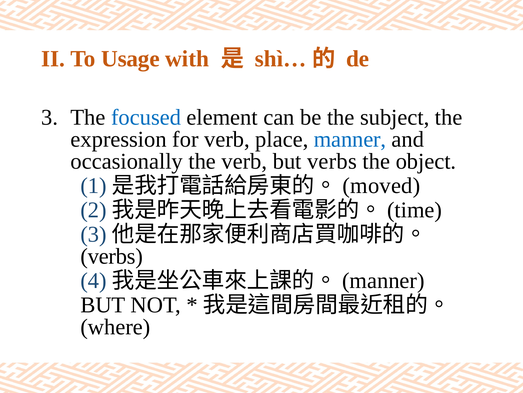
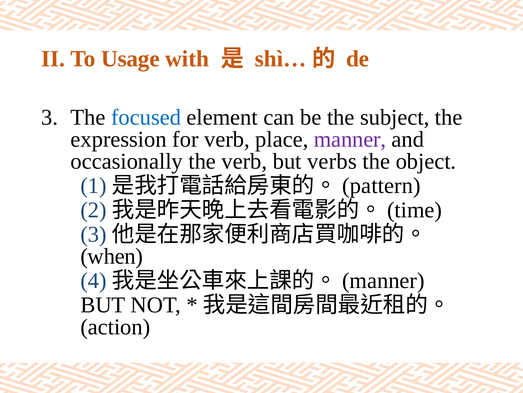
manner at (350, 139) colour: blue -> purple
moved: moved -> pattern
verbs at (112, 256): verbs -> when
where: where -> action
